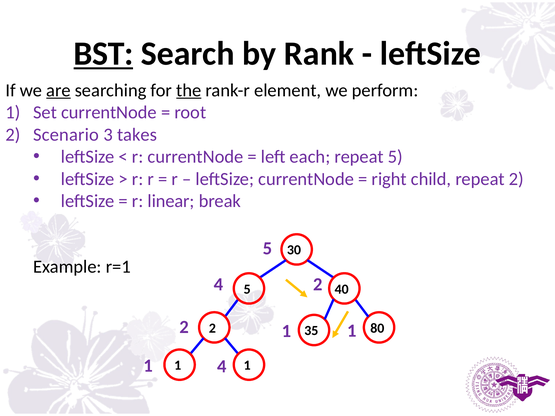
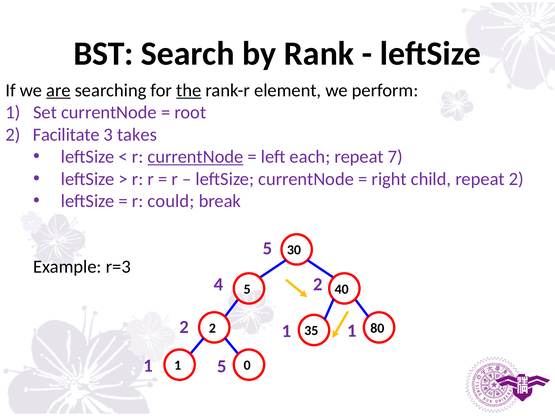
BST underline: present -> none
Scenario: Scenario -> Facilitate
currentNode at (195, 157) underline: none -> present
repeat 5: 5 -> 7
linear: linear -> could
r=1: r=1 -> r=3
1 4: 4 -> 5
1 at (247, 366): 1 -> 0
